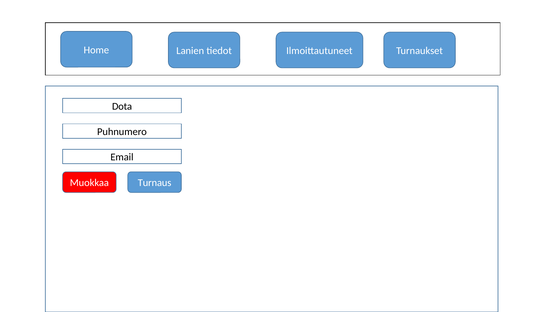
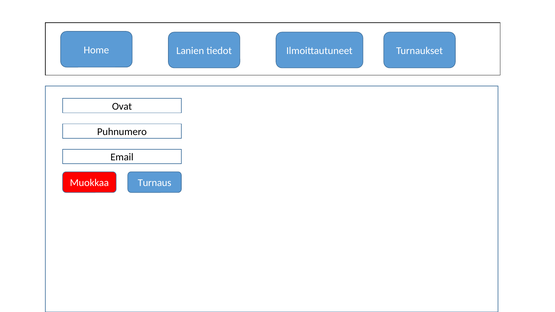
Dota: Dota -> Ovat
